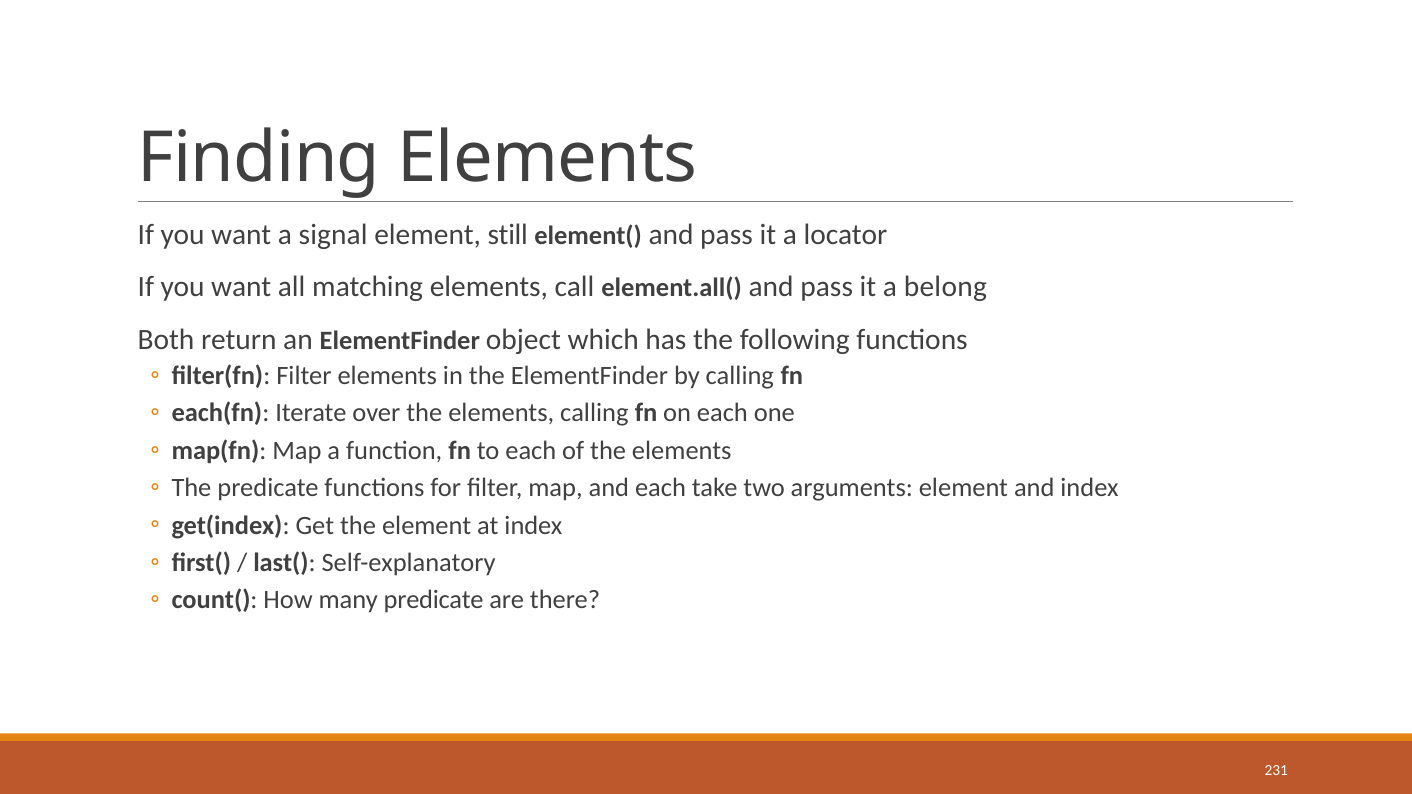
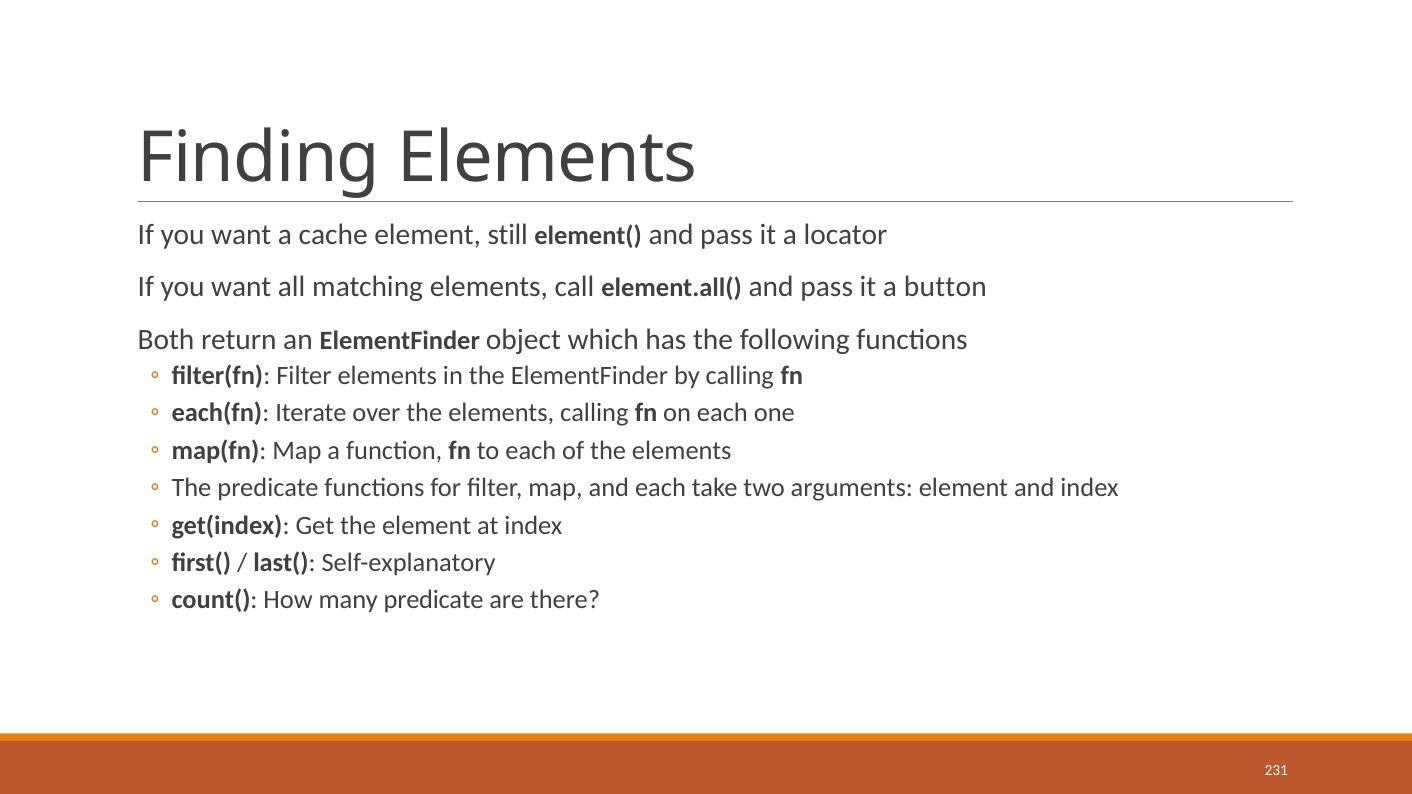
signal: signal -> cache
belong: belong -> button
